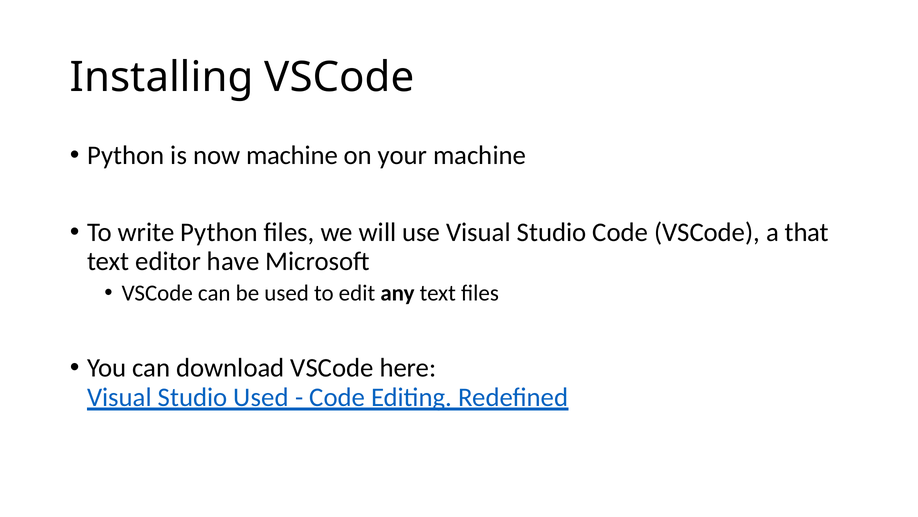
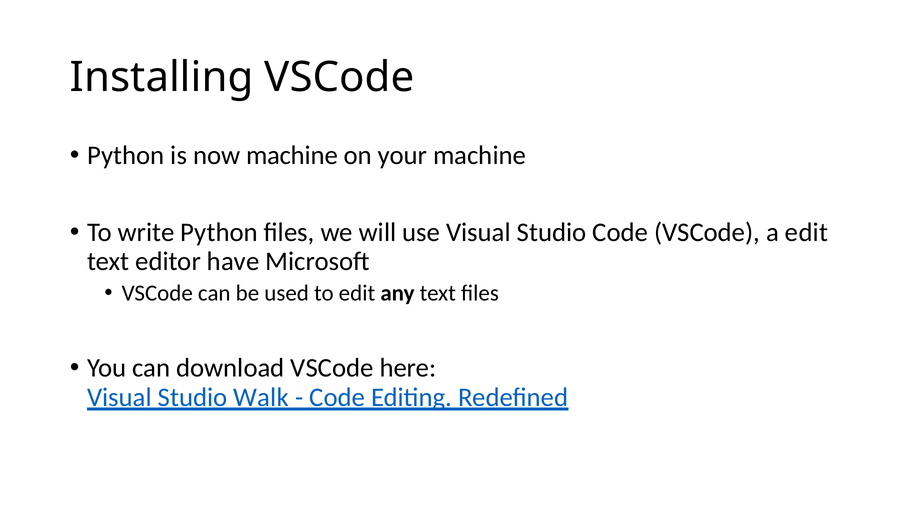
a that: that -> edit
Studio Used: Used -> Walk
